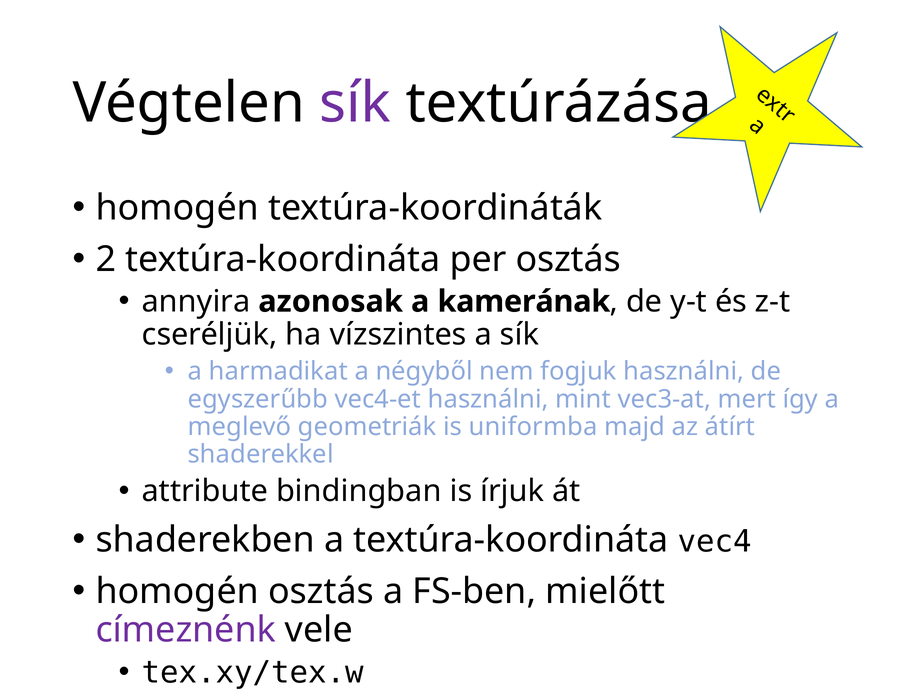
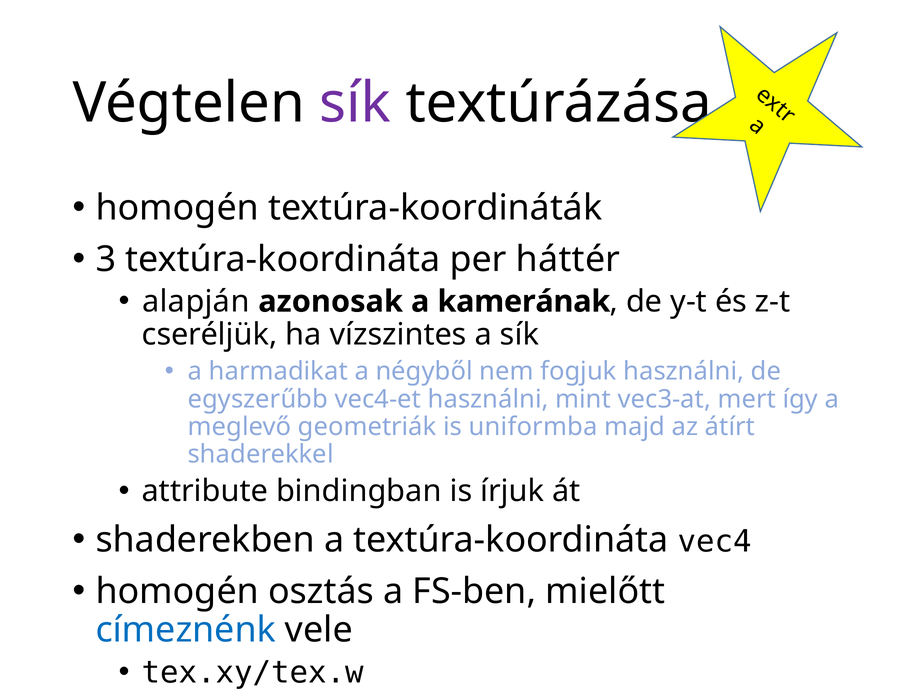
2: 2 -> 3
per osztás: osztás -> háttér
annyira: annyira -> alapján
címeznénk colour: purple -> blue
